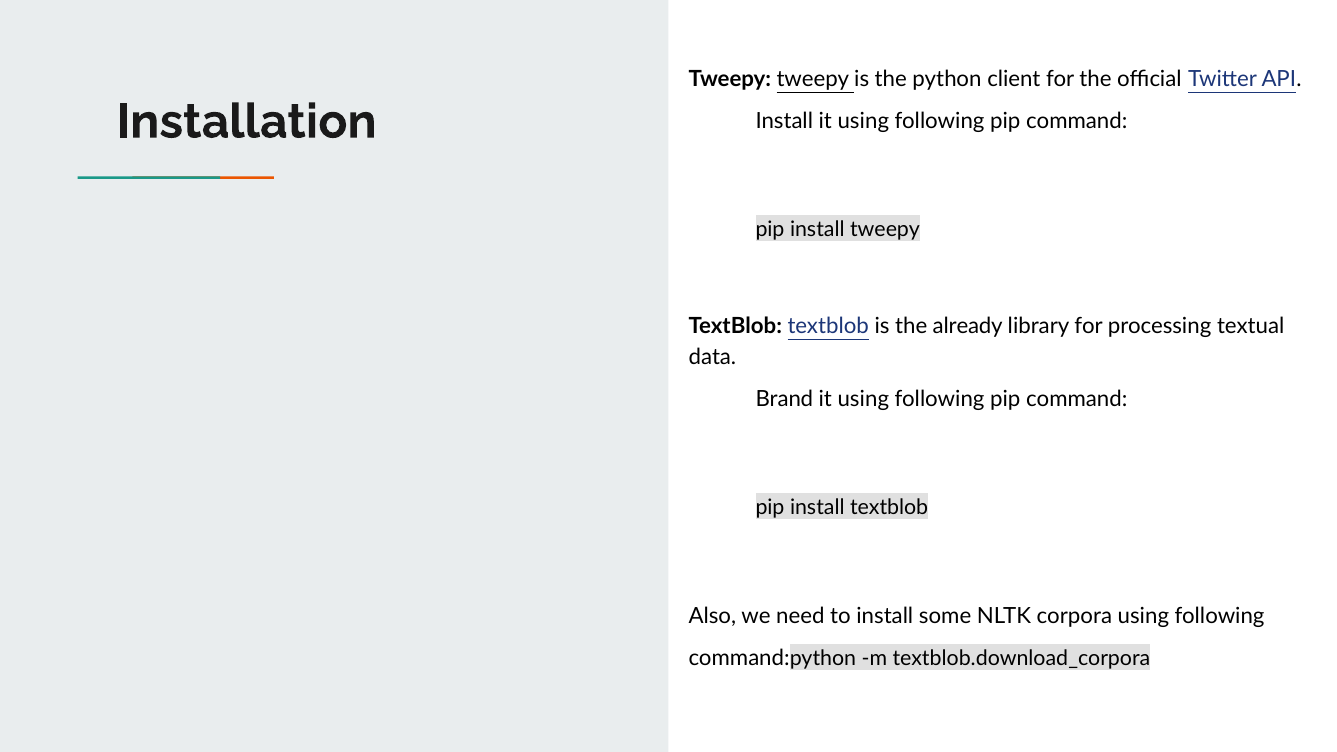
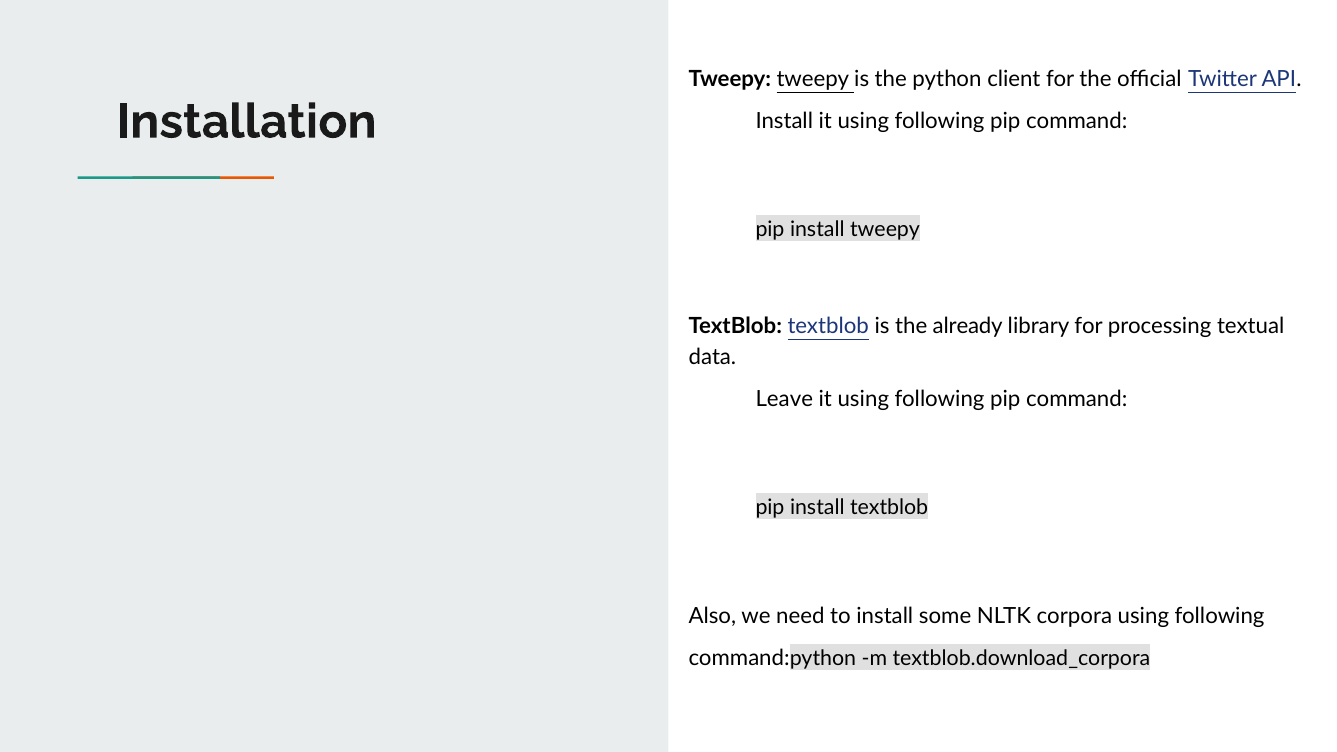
Brand: Brand -> Leave
